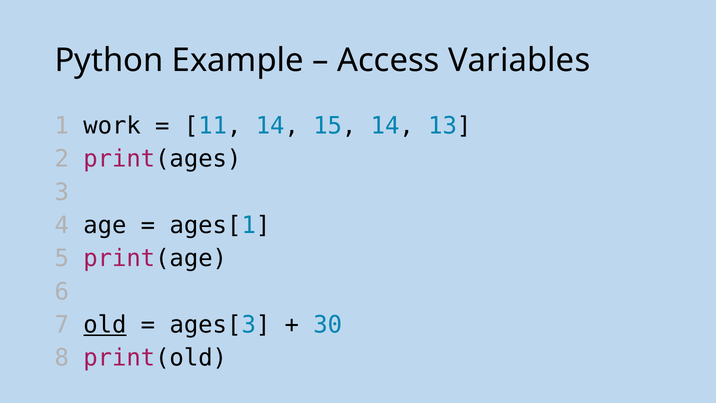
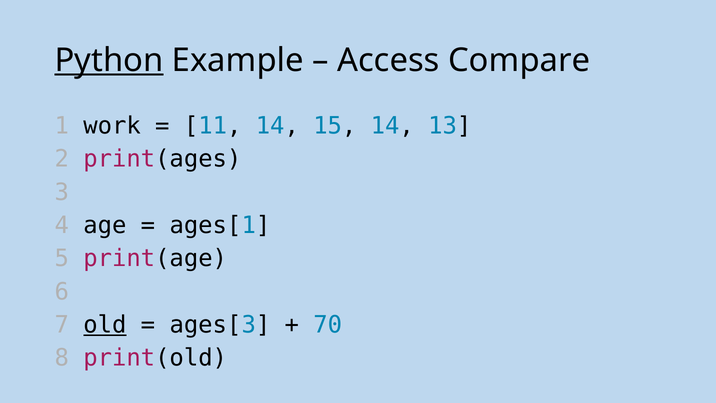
Python underline: none -> present
Variables: Variables -> Compare
30: 30 -> 70
